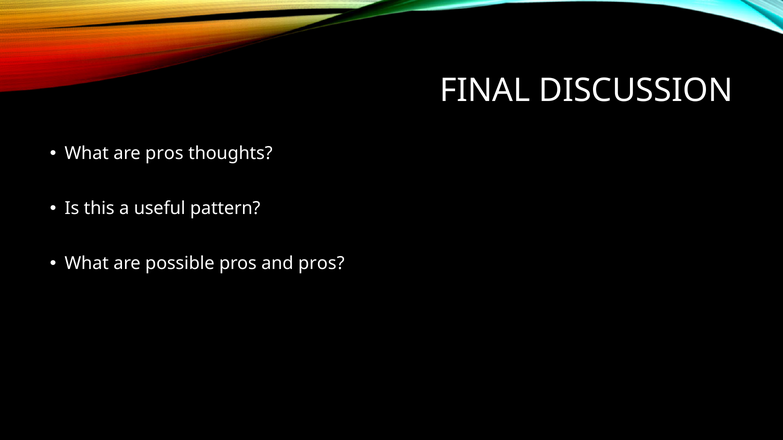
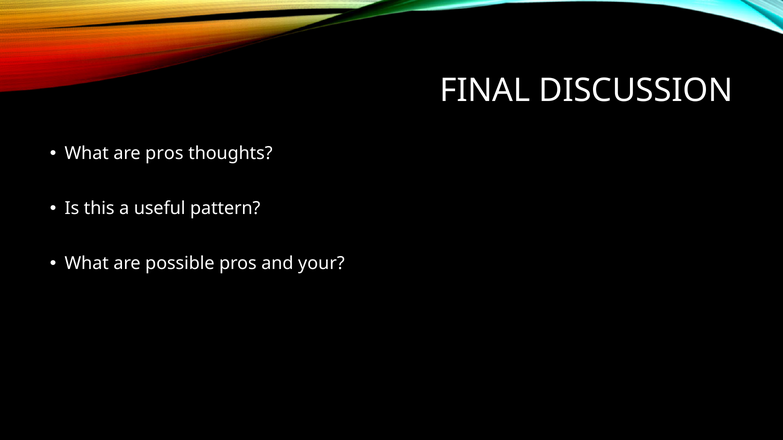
and pros: pros -> your
